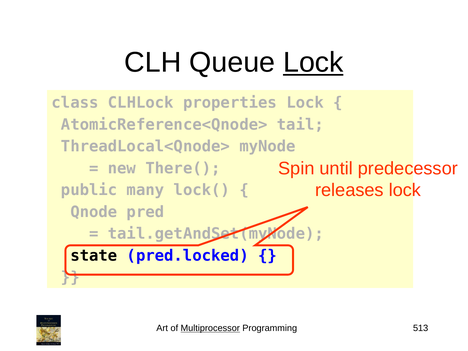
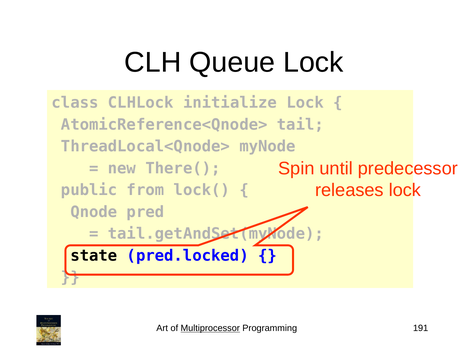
Lock at (313, 62) underline: present -> none
properties: properties -> initialize
many: many -> from
513: 513 -> 191
